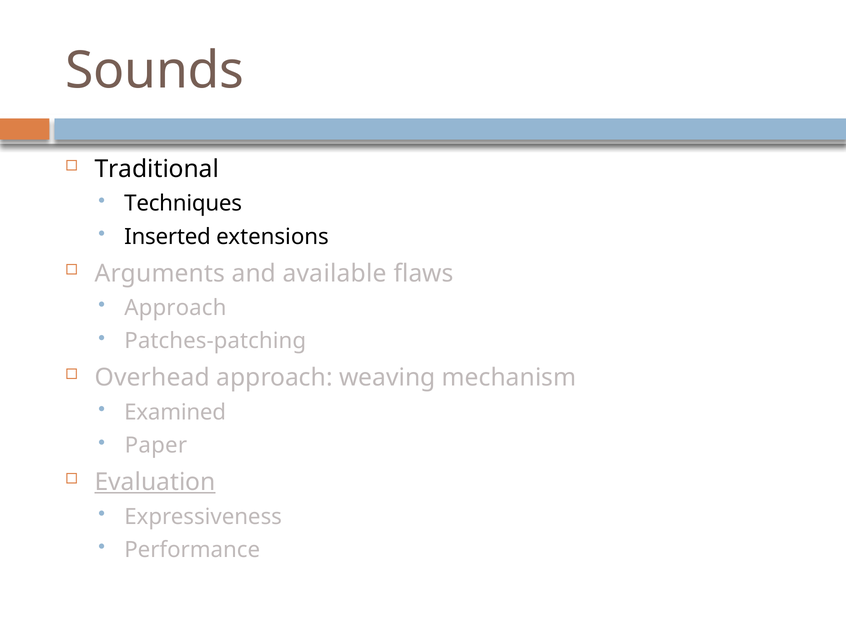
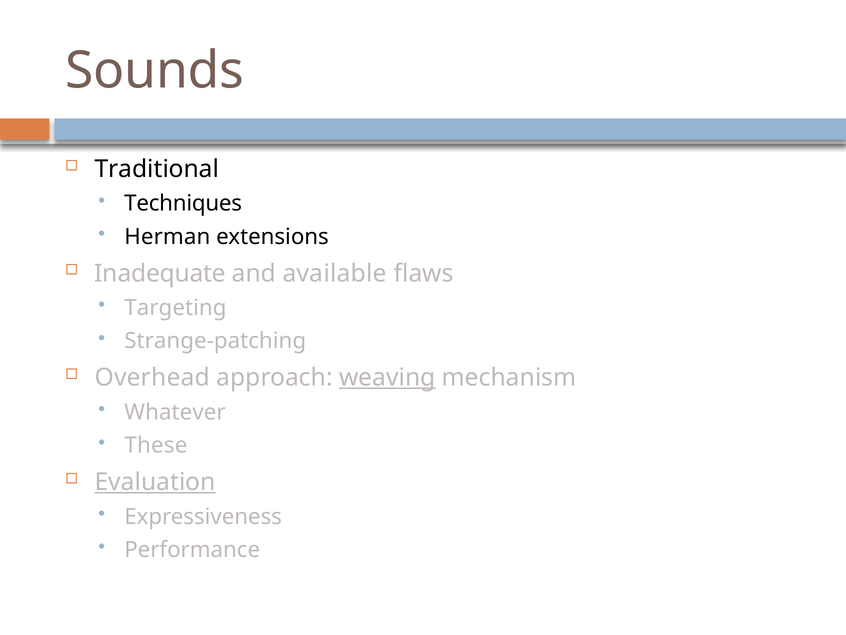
Inserted: Inserted -> Herman
Arguments: Arguments -> Inadequate
Approach at (175, 308): Approach -> Targeting
Patches-patching: Patches-patching -> Strange-patching
weaving underline: none -> present
Examined: Examined -> Whatever
Paper: Paper -> These
